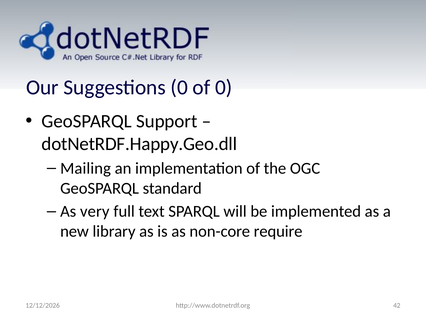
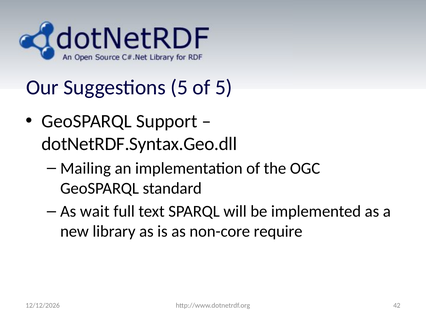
Suggestions 0: 0 -> 5
of 0: 0 -> 5
dotNetRDF.Happy.Geo.dll: dotNetRDF.Happy.Geo.dll -> dotNetRDF.Syntax.Geo.dll
very: very -> wait
